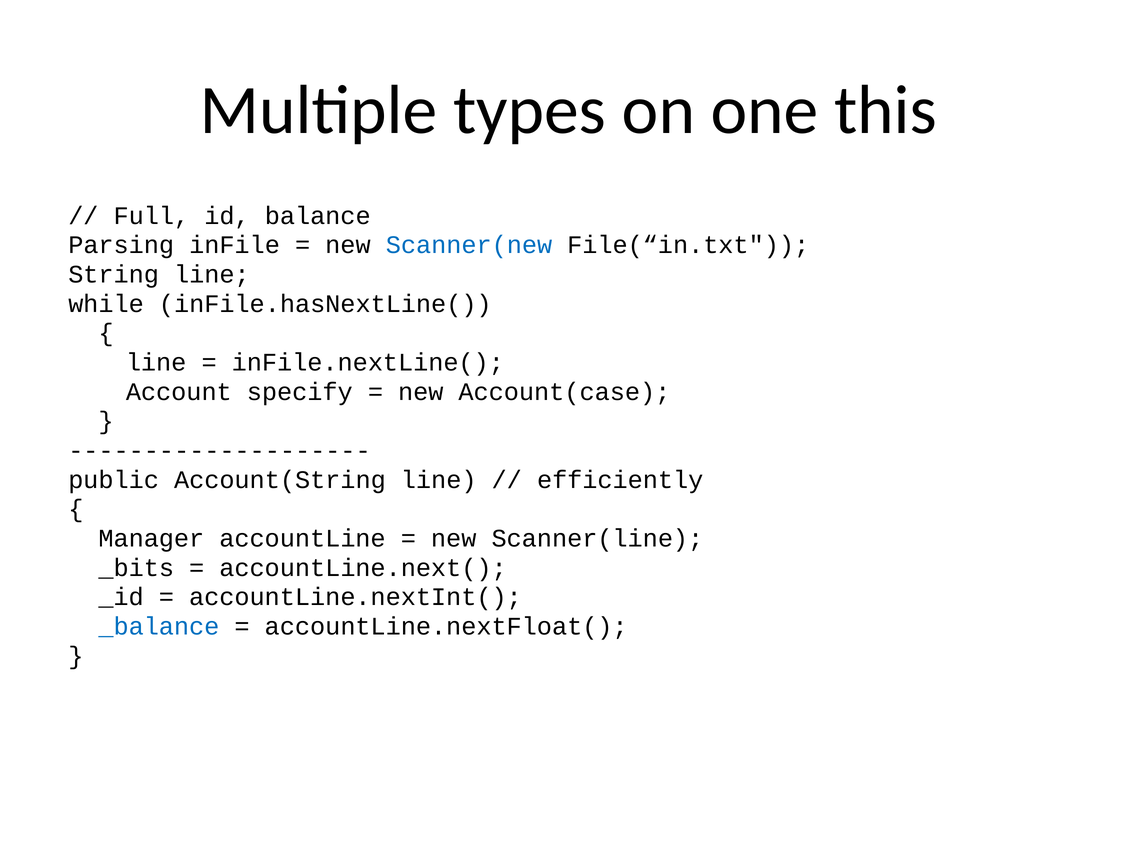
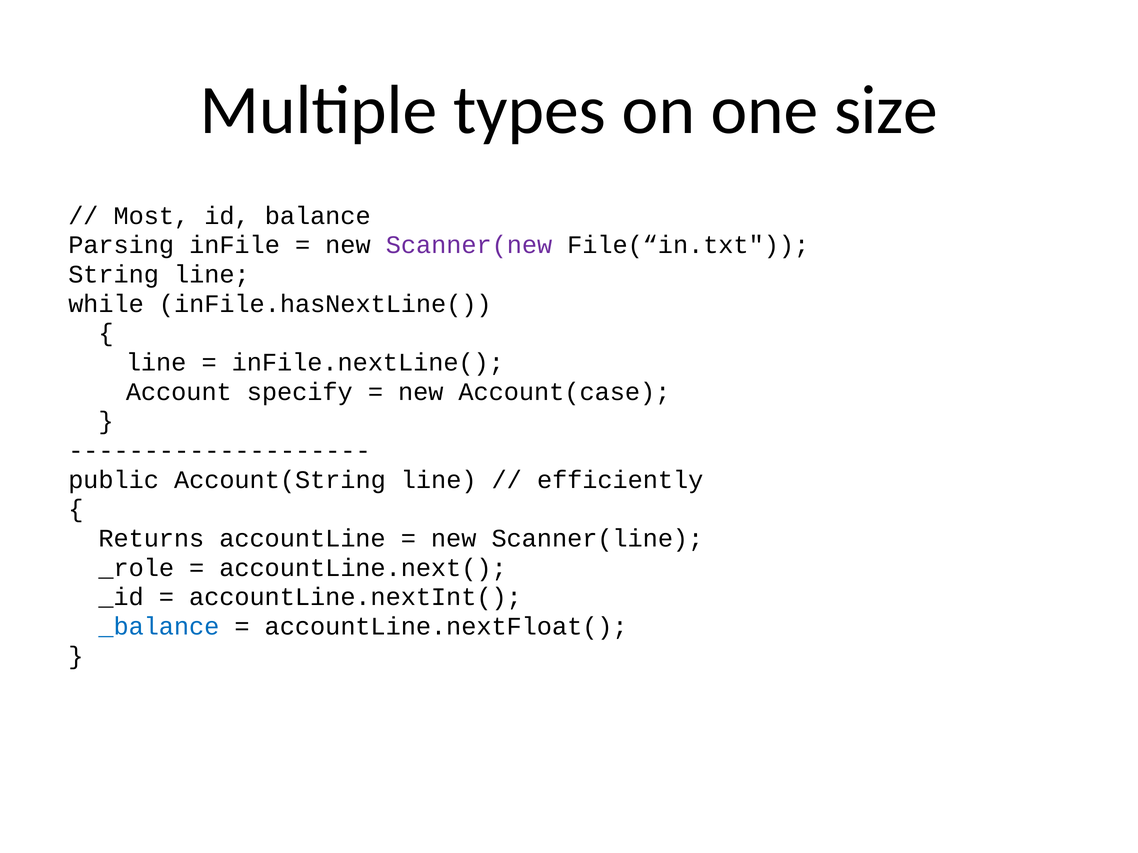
this: this -> size
Full: Full -> Most
Scanner(new colour: blue -> purple
Manager: Manager -> Returns
_bits: _bits -> _role
